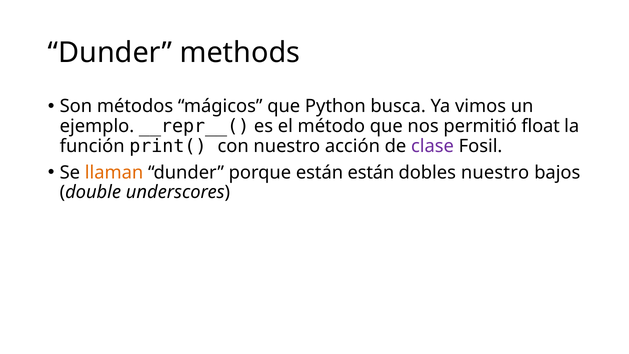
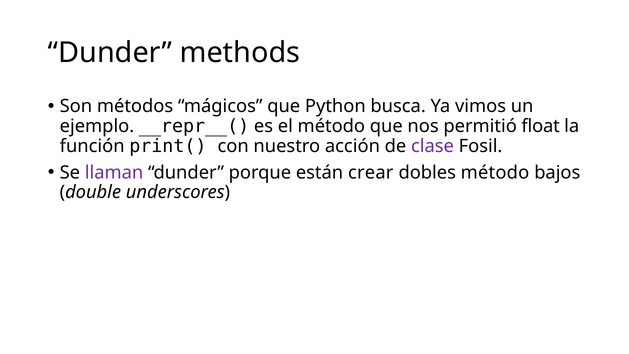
llaman colour: orange -> purple
están están: están -> crear
dobles nuestro: nuestro -> método
